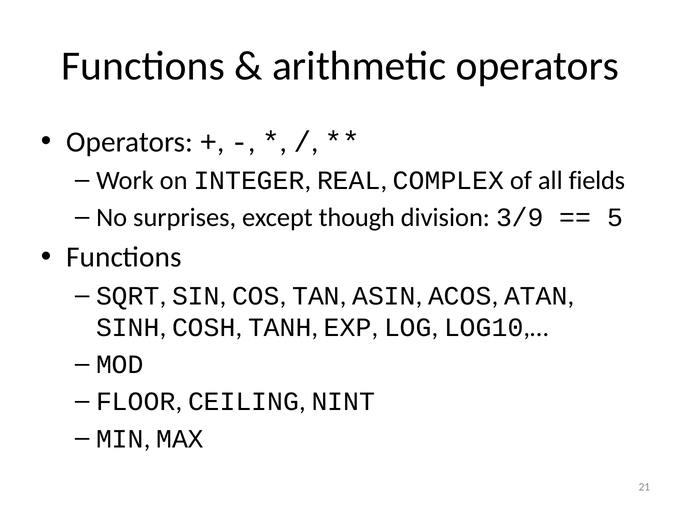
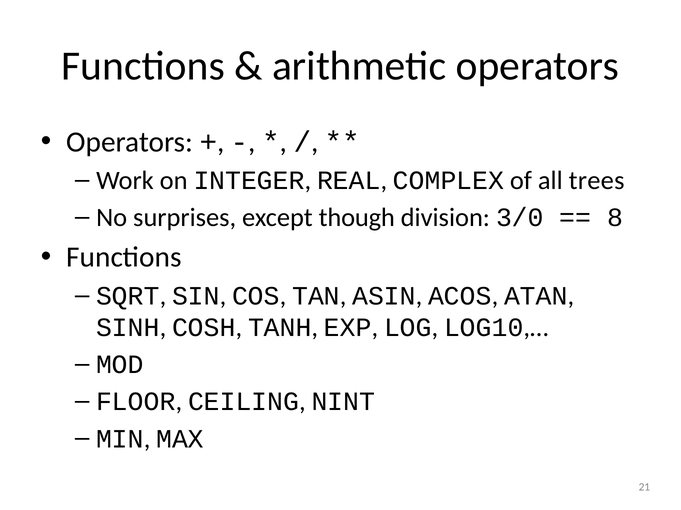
fields: fields -> trees
3/9: 3/9 -> 3/0
5: 5 -> 8
